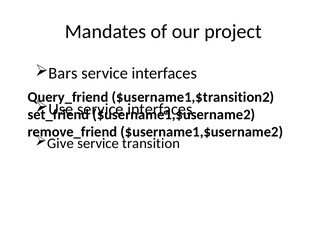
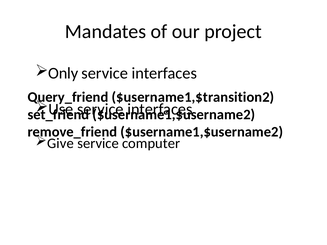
Bars: Bars -> Only
transition: transition -> computer
